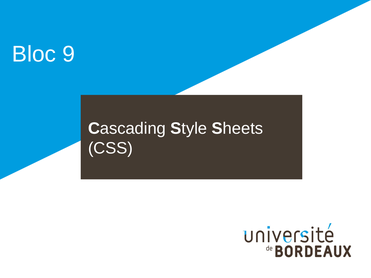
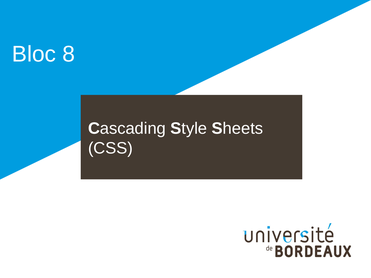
9: 9 -> 8
